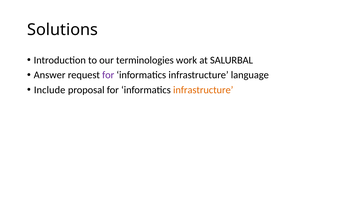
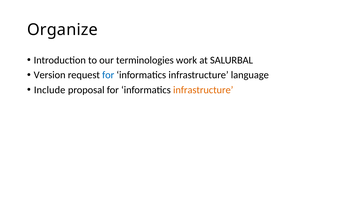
Solutions: Solutions -> Organize
Answer: Answer -> Version
for at (108, 75) colour: purple -> blue
